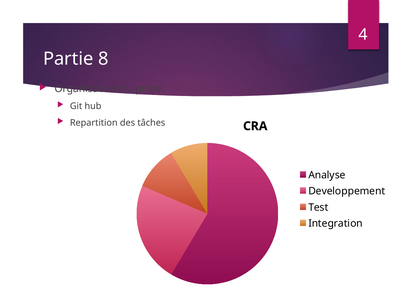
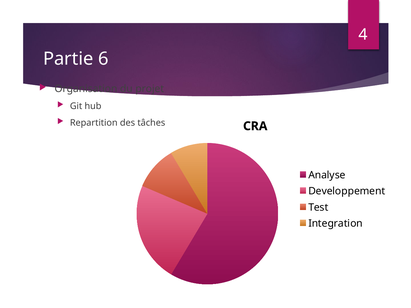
8: 8 -> 6
